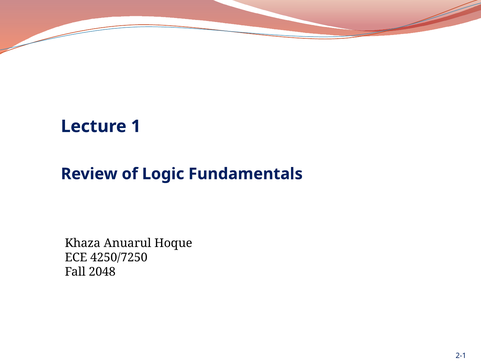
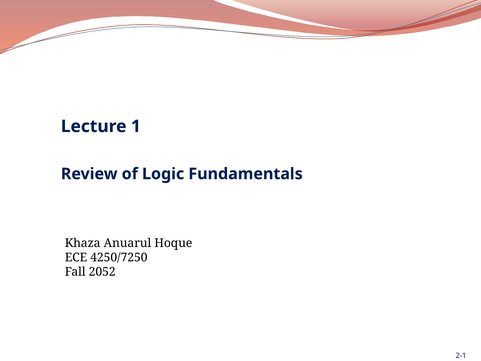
2048: 2048 -> 2052
